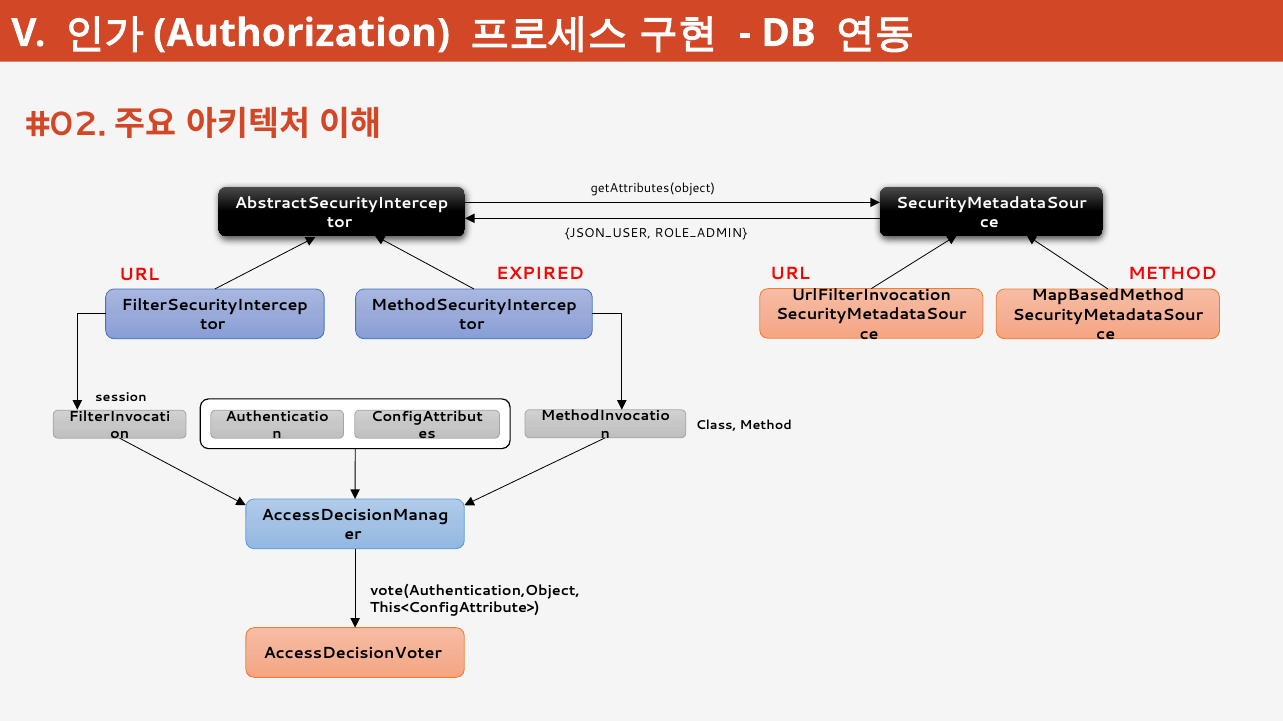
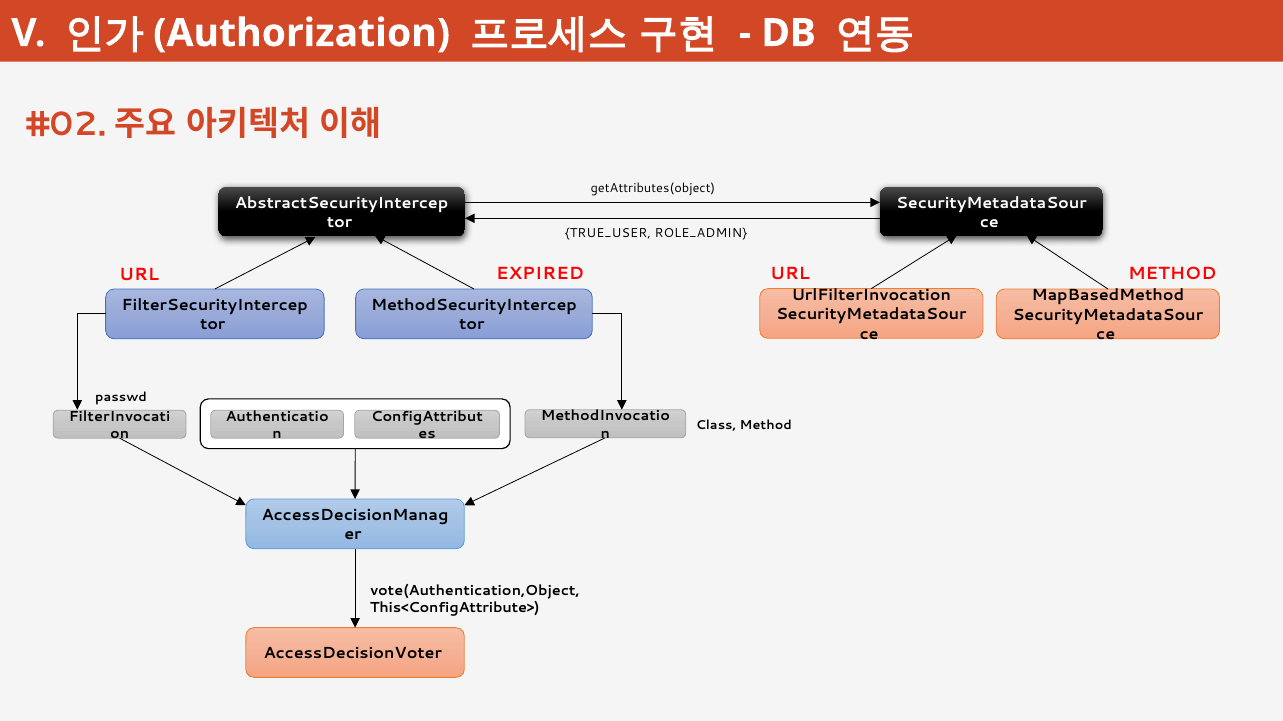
JSON_USER: JSON_USER -> TRUE_USER
session: session -> passwd
